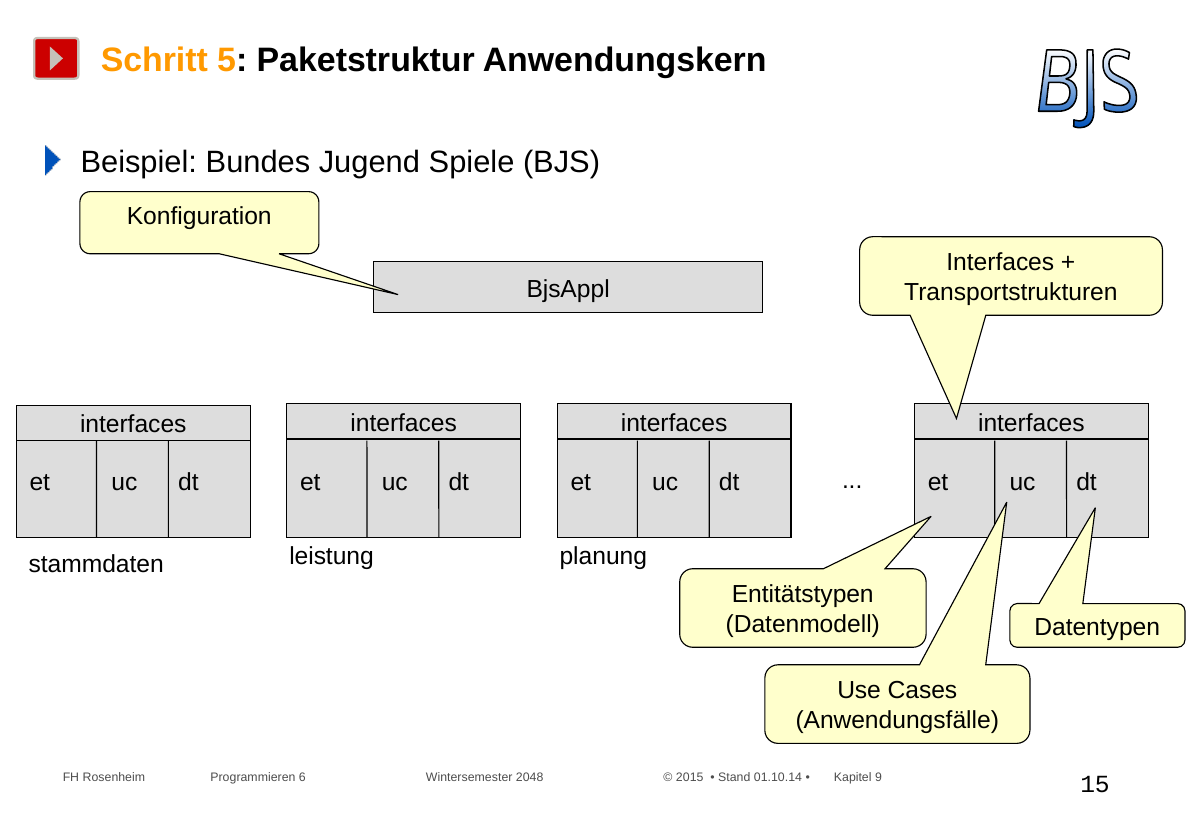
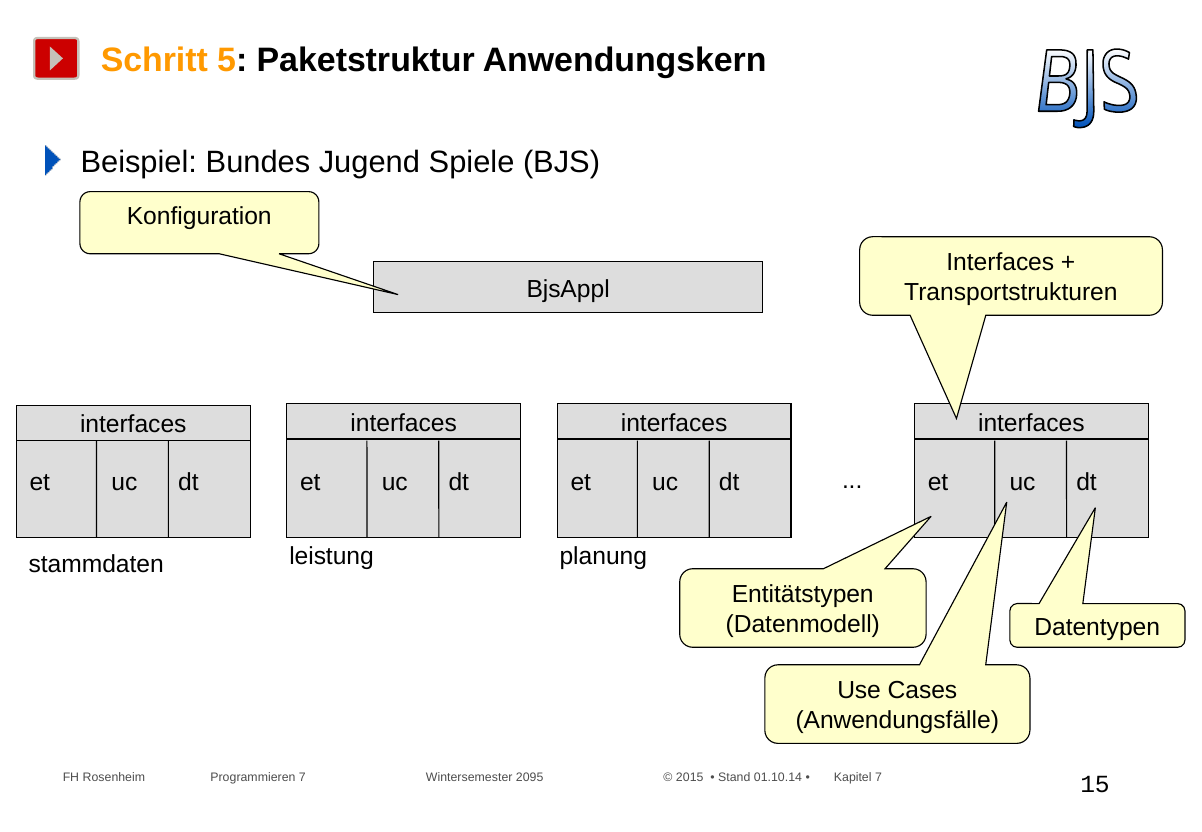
Programmieren 6: 6 -> 7
2048: 2048 -> 2095
Kapitel 9: 9 -> 7
